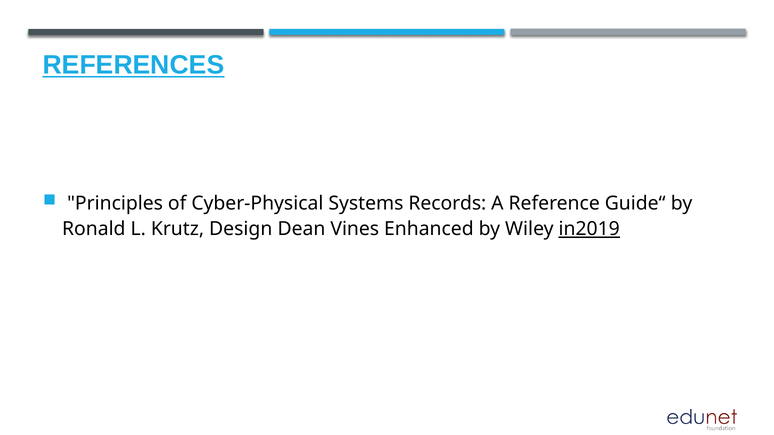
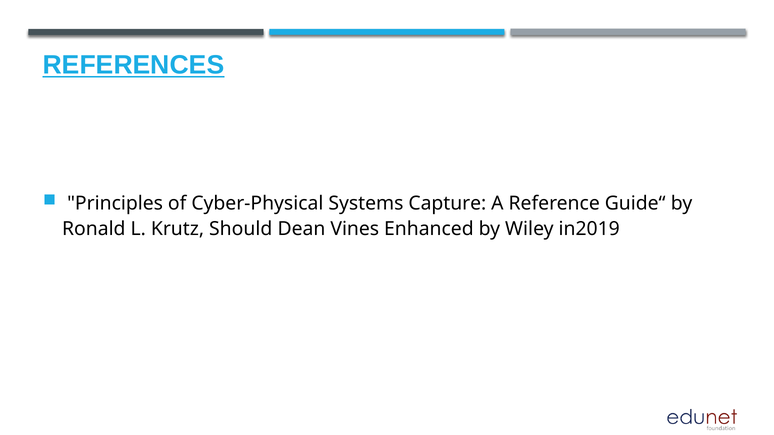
Records: Records -> Capture
Design: Design -> Should
in2019 underline: present -> none
